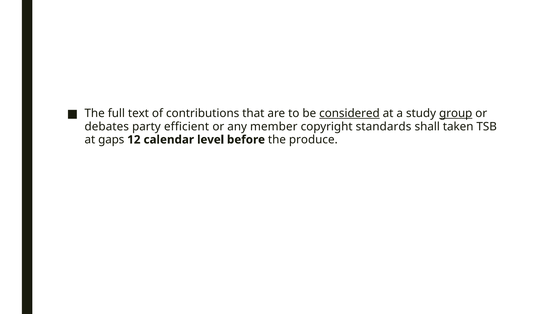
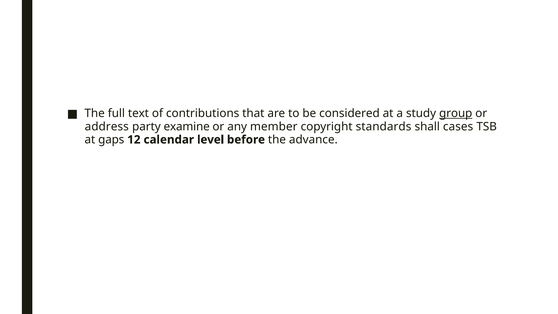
considered underline: present -> none
debates: debates -> address
efficient: efficient -> examine
taken: taken -> cases
produce: produce -> advance
